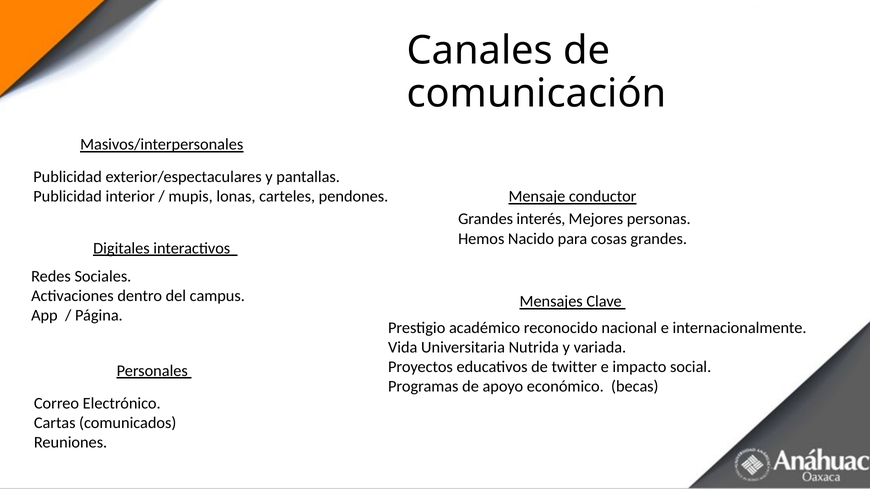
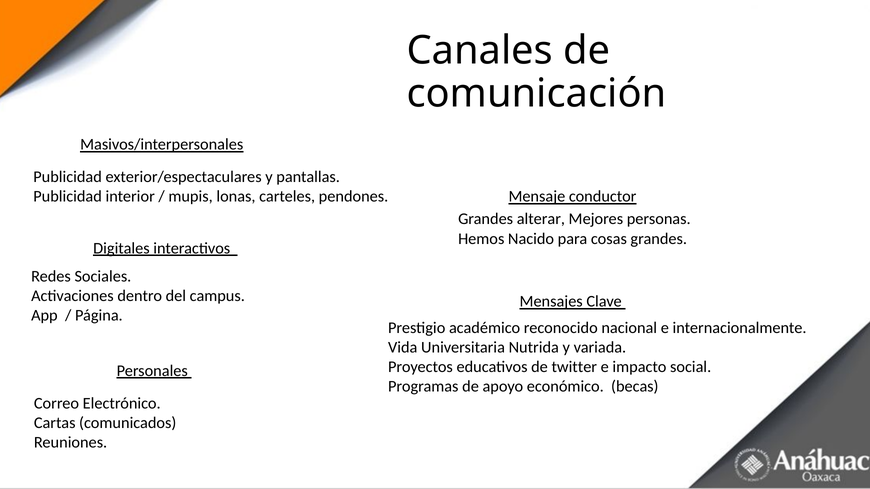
interés: interés -> alterar
